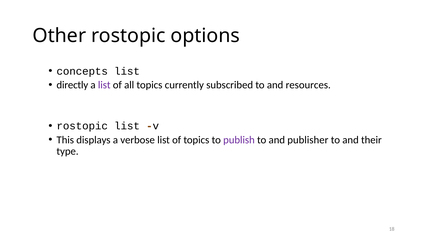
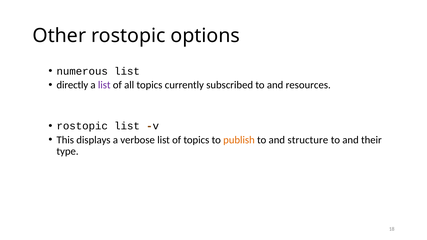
concepts: concepts -> numerous
publish colour: purple -> orange
publisher: publisher -> structure
